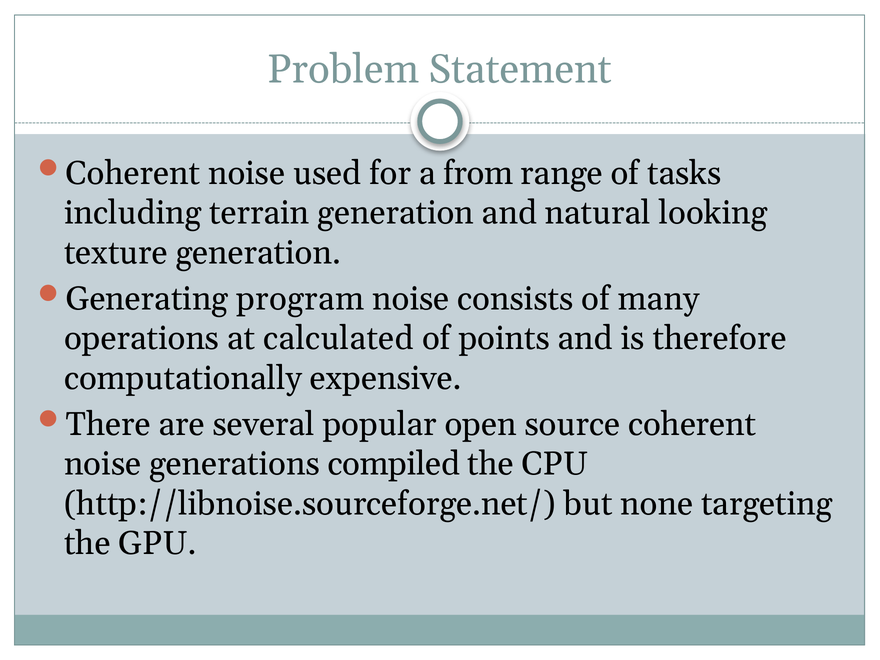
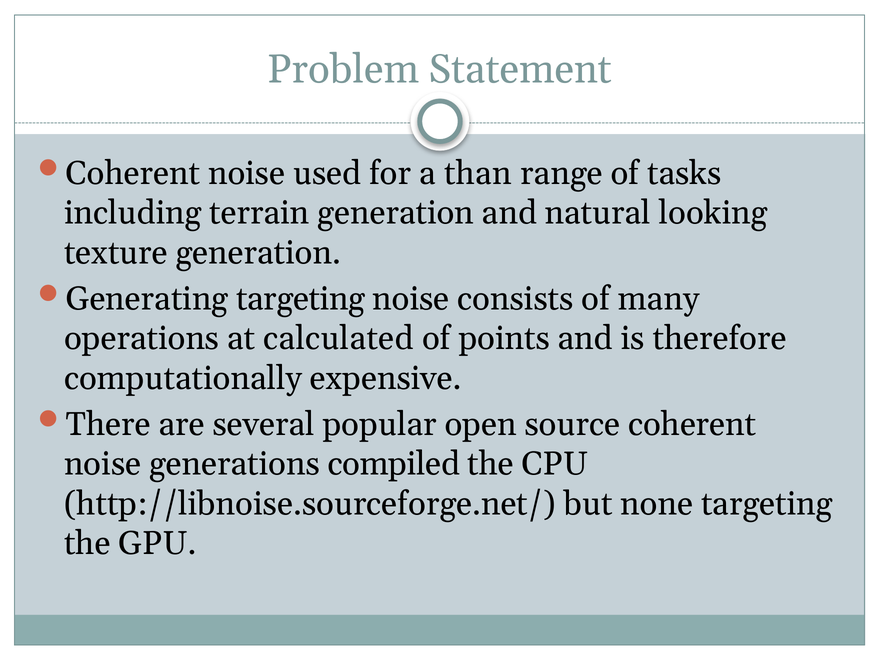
from: from -> than
Generating program: program -> targeting
